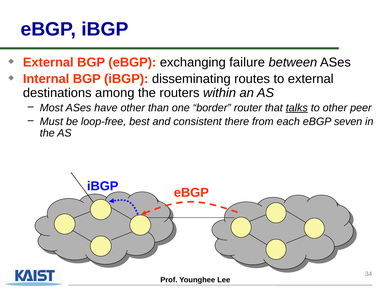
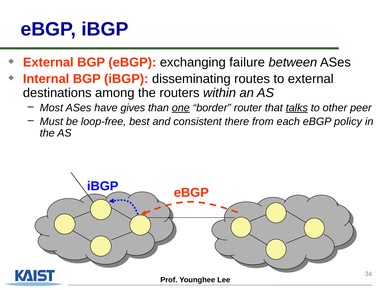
have other: other -> gives
one underline: none -> present
seven: seven -> policy
